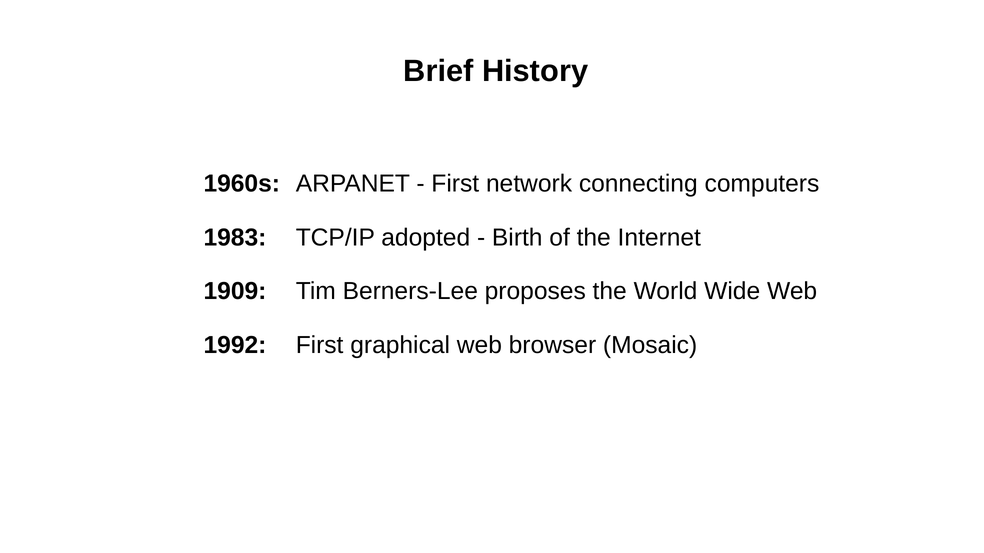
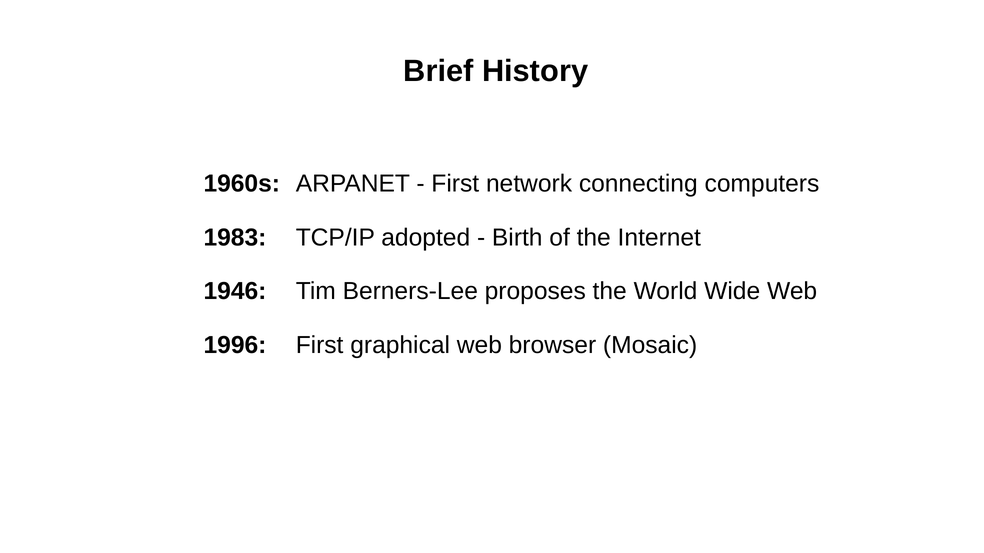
1909: 1909 -> 1946
1992: 1992 -> 1996
